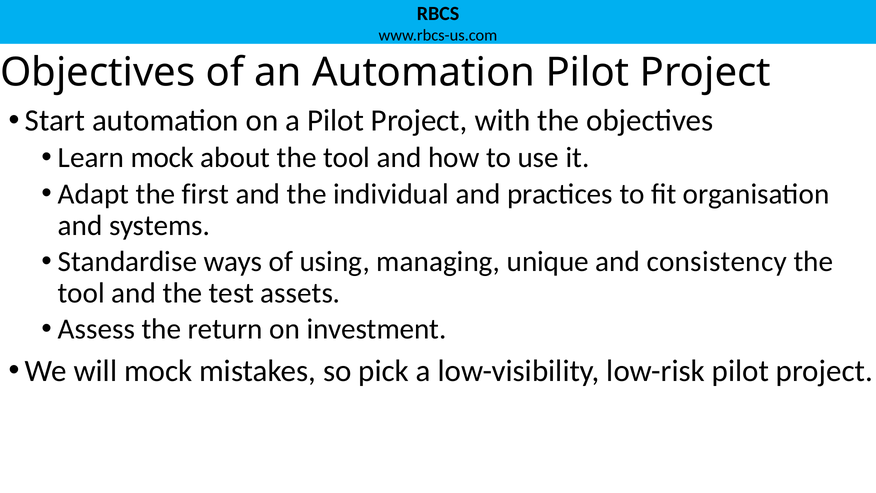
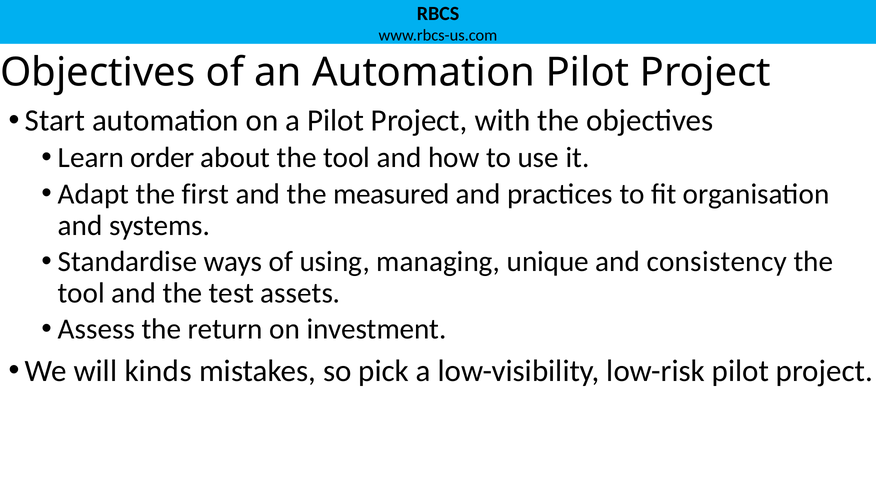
Learn mock: mock -> order
individual: individual -> measured
will mock: mock -> kinds
